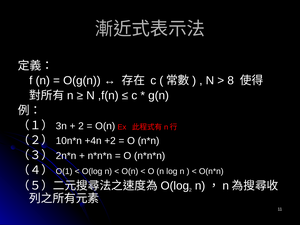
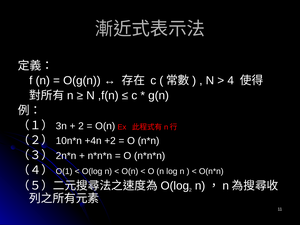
8: 8 -> 4
